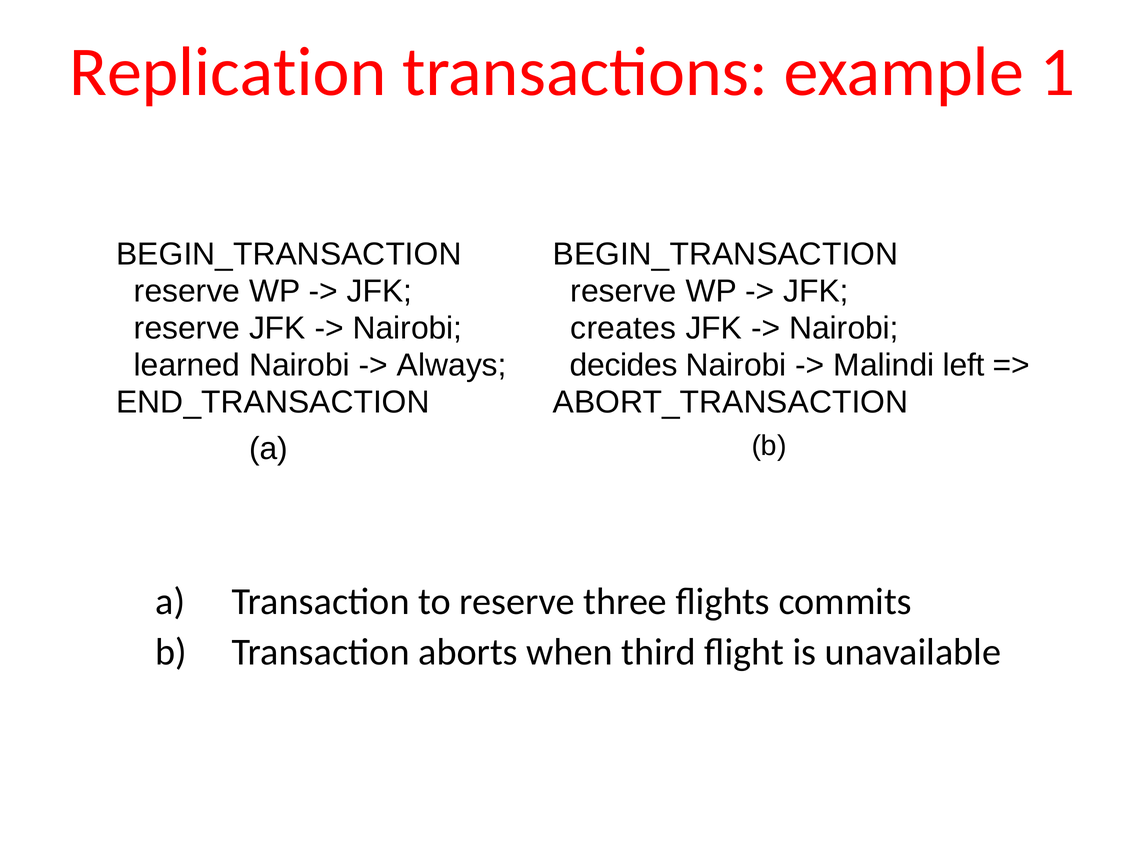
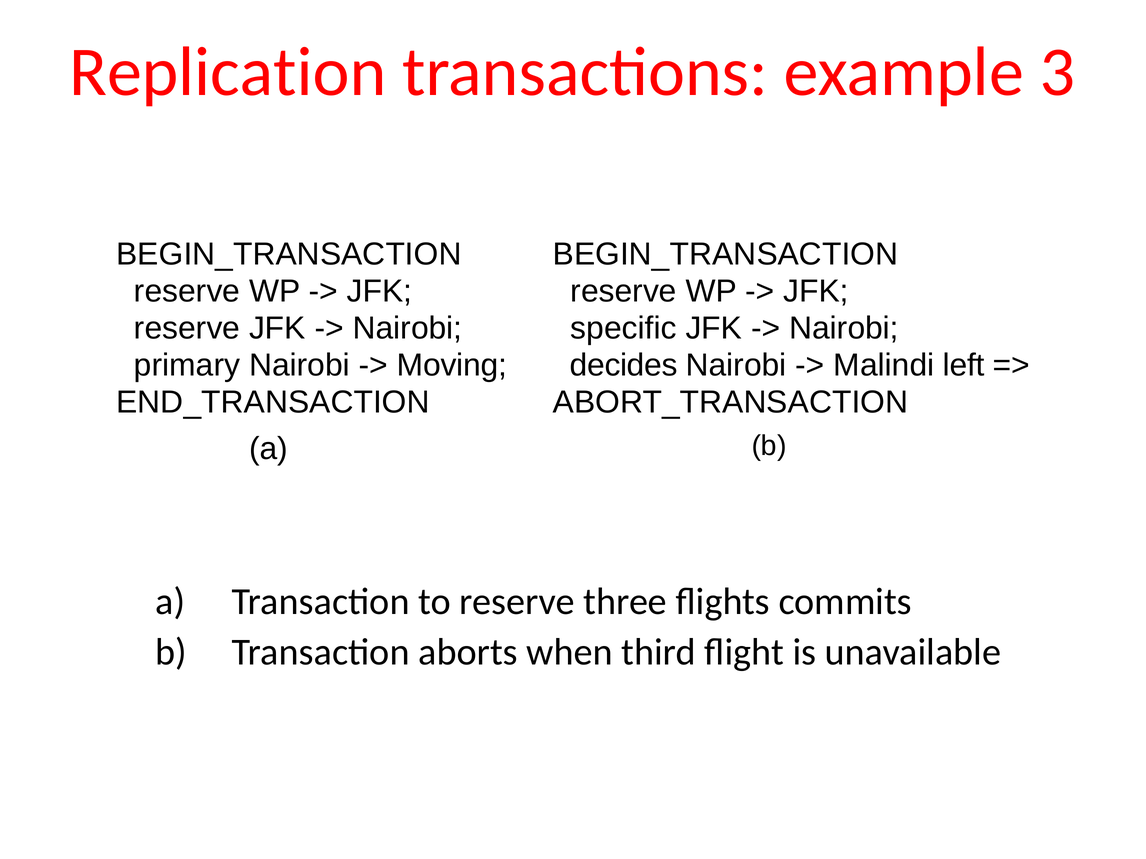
1: 1 -> 3
creates: creates -> specific
learned: learned -> primary
Always: Always -> Moving
